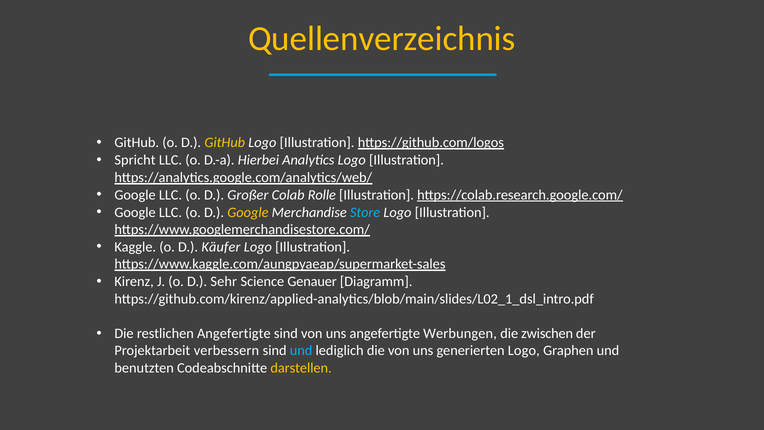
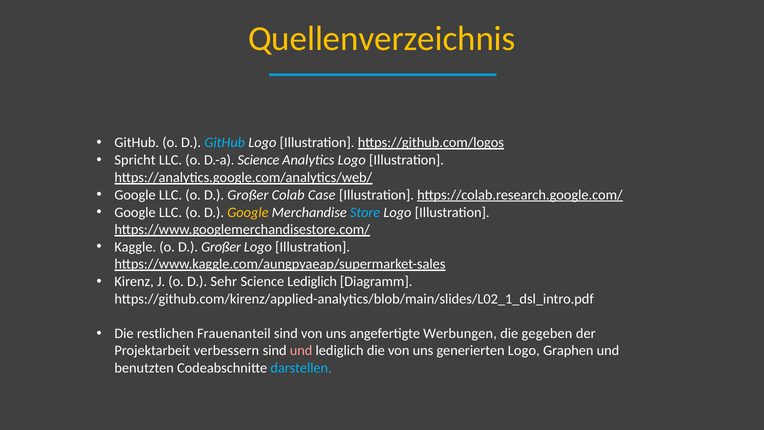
GitHub at (225, 143) colour: yellow -> light blue
D.-a Hierbei: Hierbei -> Science
Rolle: Rolle -> Case
Kaggle o D Käufer: Käufer -> Großer
Science Genauer: Genauer -> Lediglich
restlichen Angefertigte: Angefertigte -> Frauenanteil
zwischen: zwischen -> gegeben
und at (301, 351) colour: light blue -> pink
darstellen colour: yellow -> light blue
